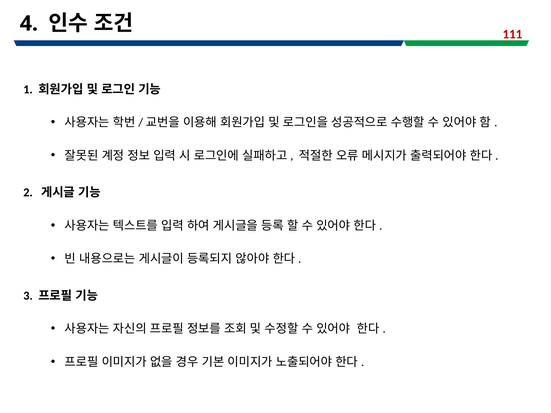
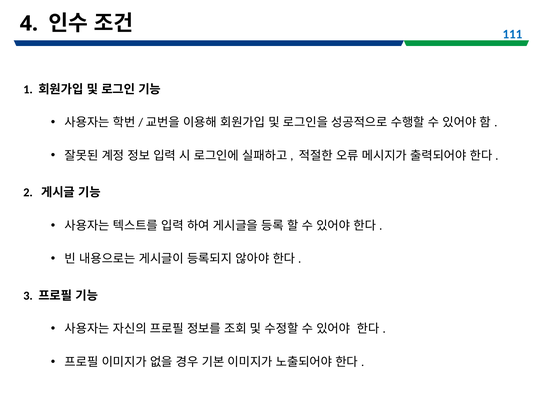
111 colour: red -> blue
